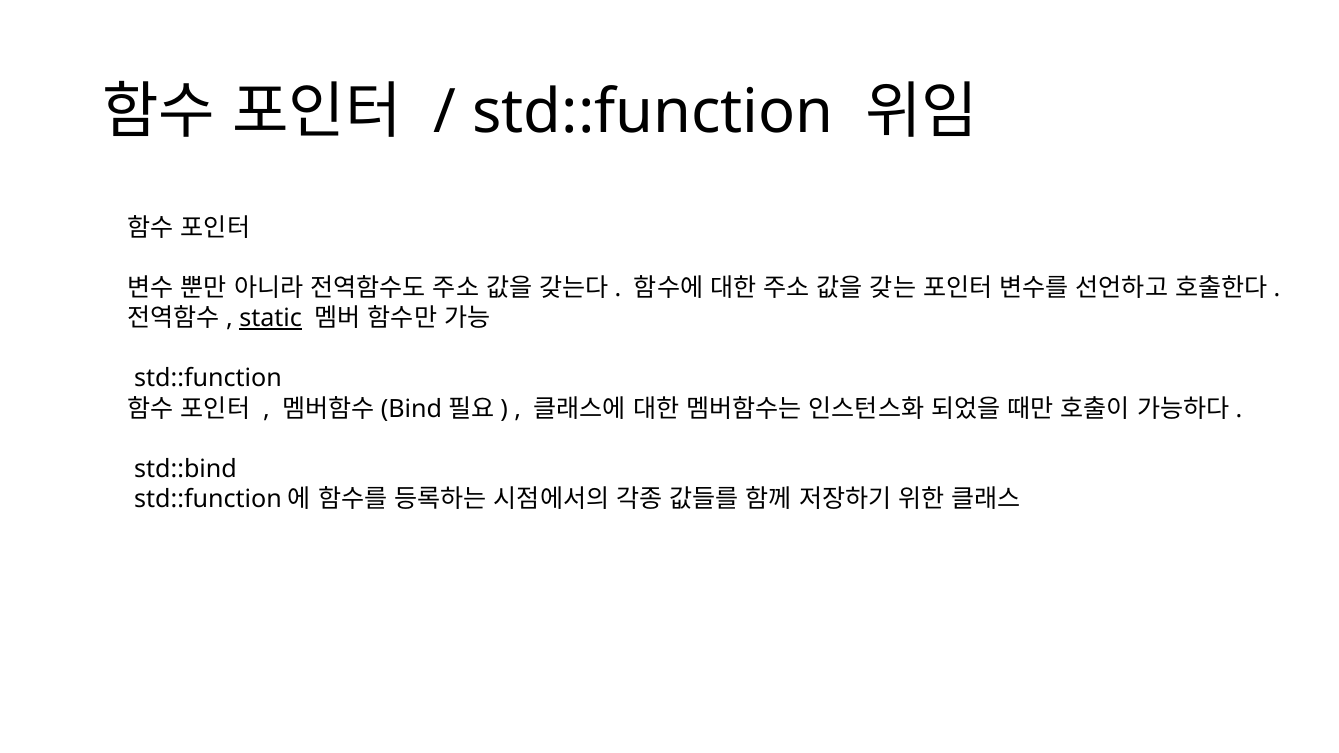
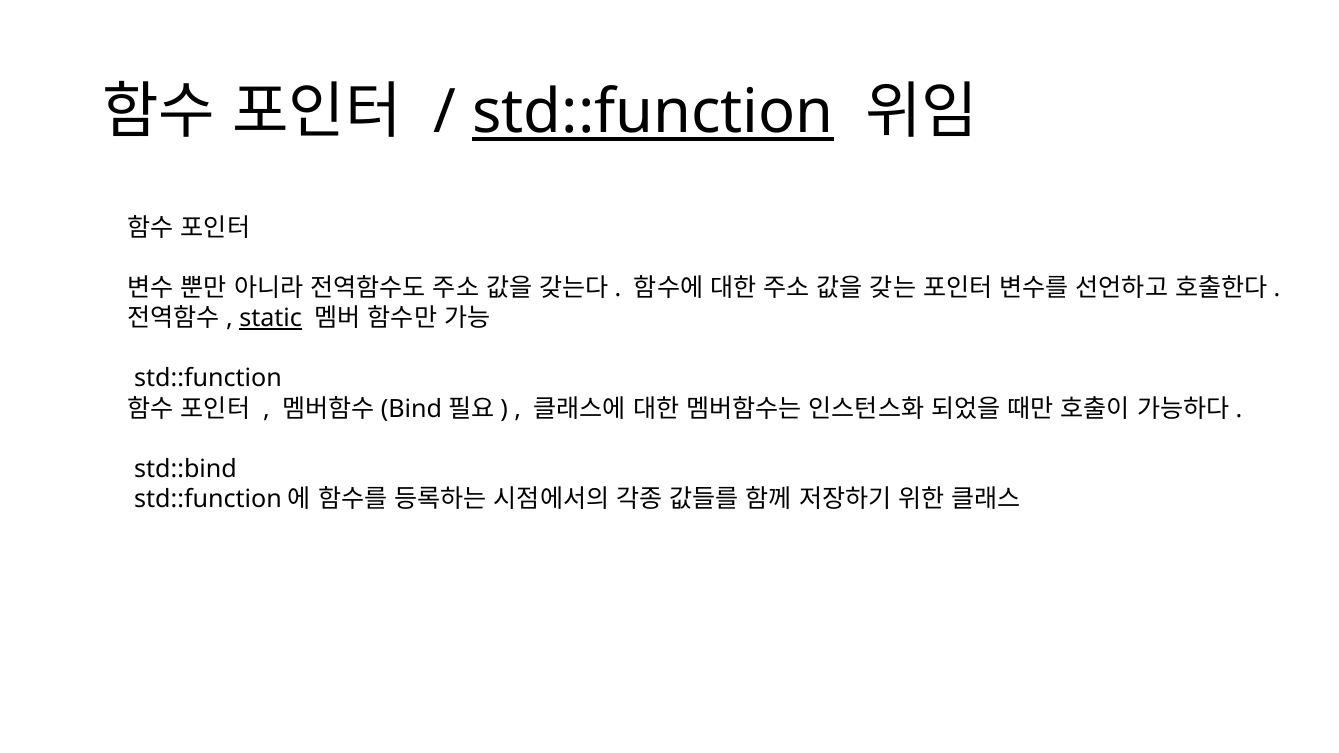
std::function at (653, 112) underline: none -> present
